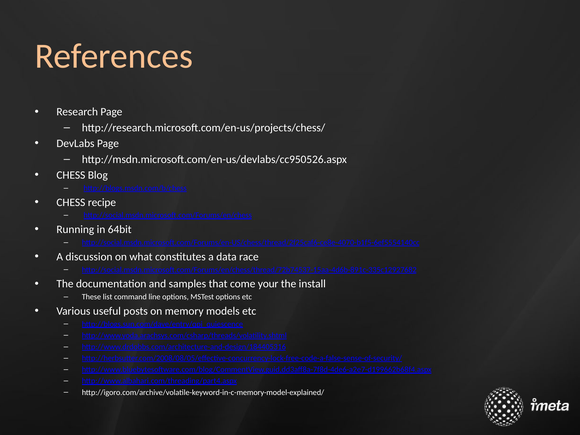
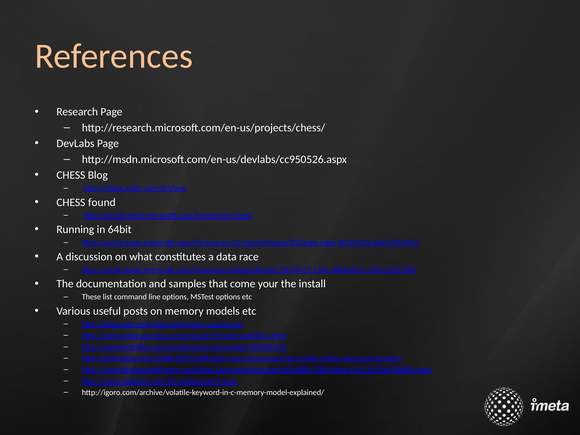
recipe: recipe -> found
